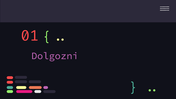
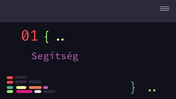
Dolgozni: Dolgozni -> Segítség
